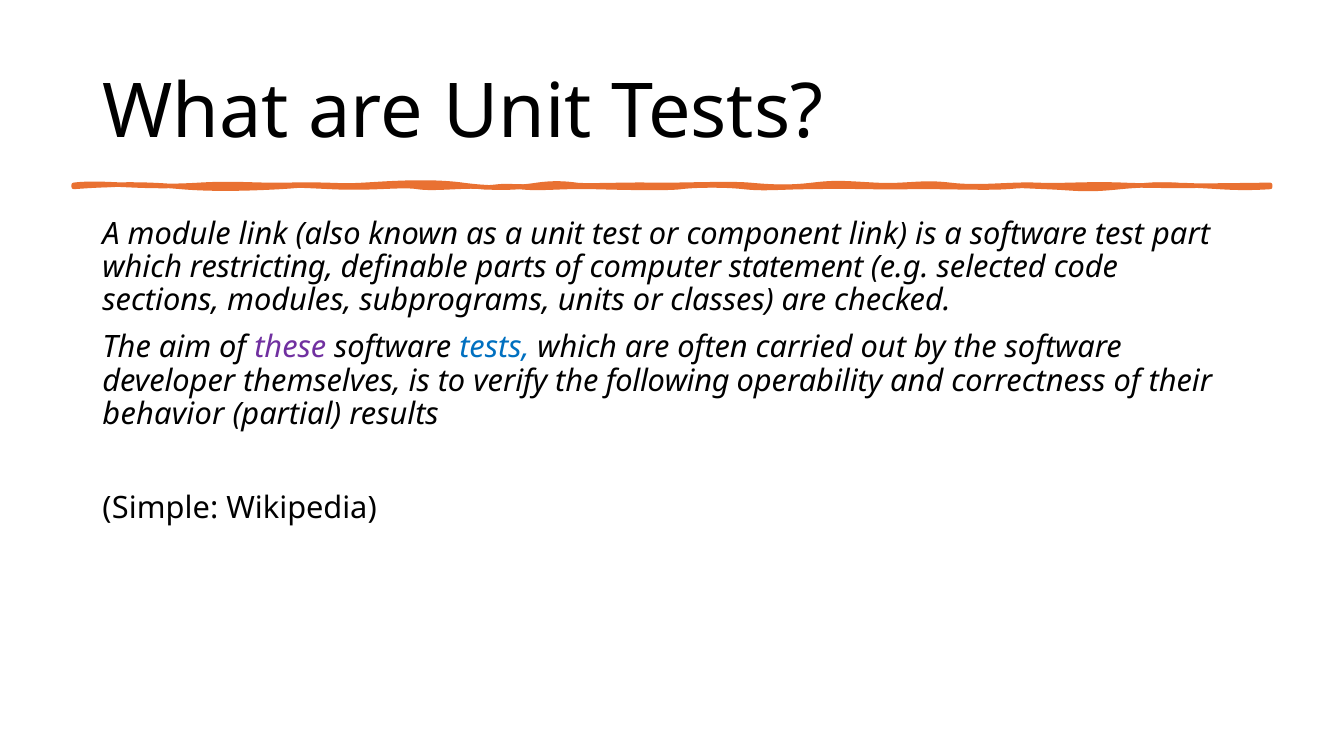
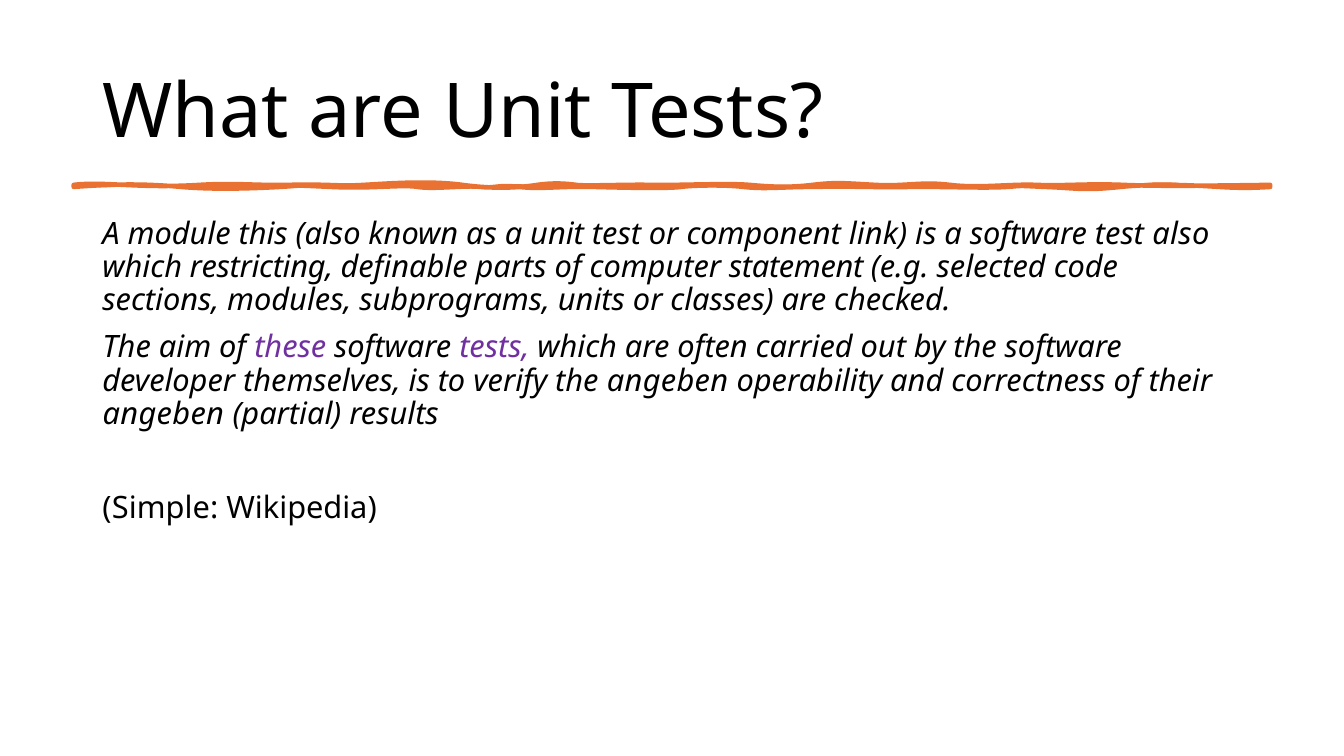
module link: link -> this
test part: part -> also
tests at (494, 348) colour: blue -> purple
the following: following -> angeben
behavior at (163, 414): behavior -> angeben
